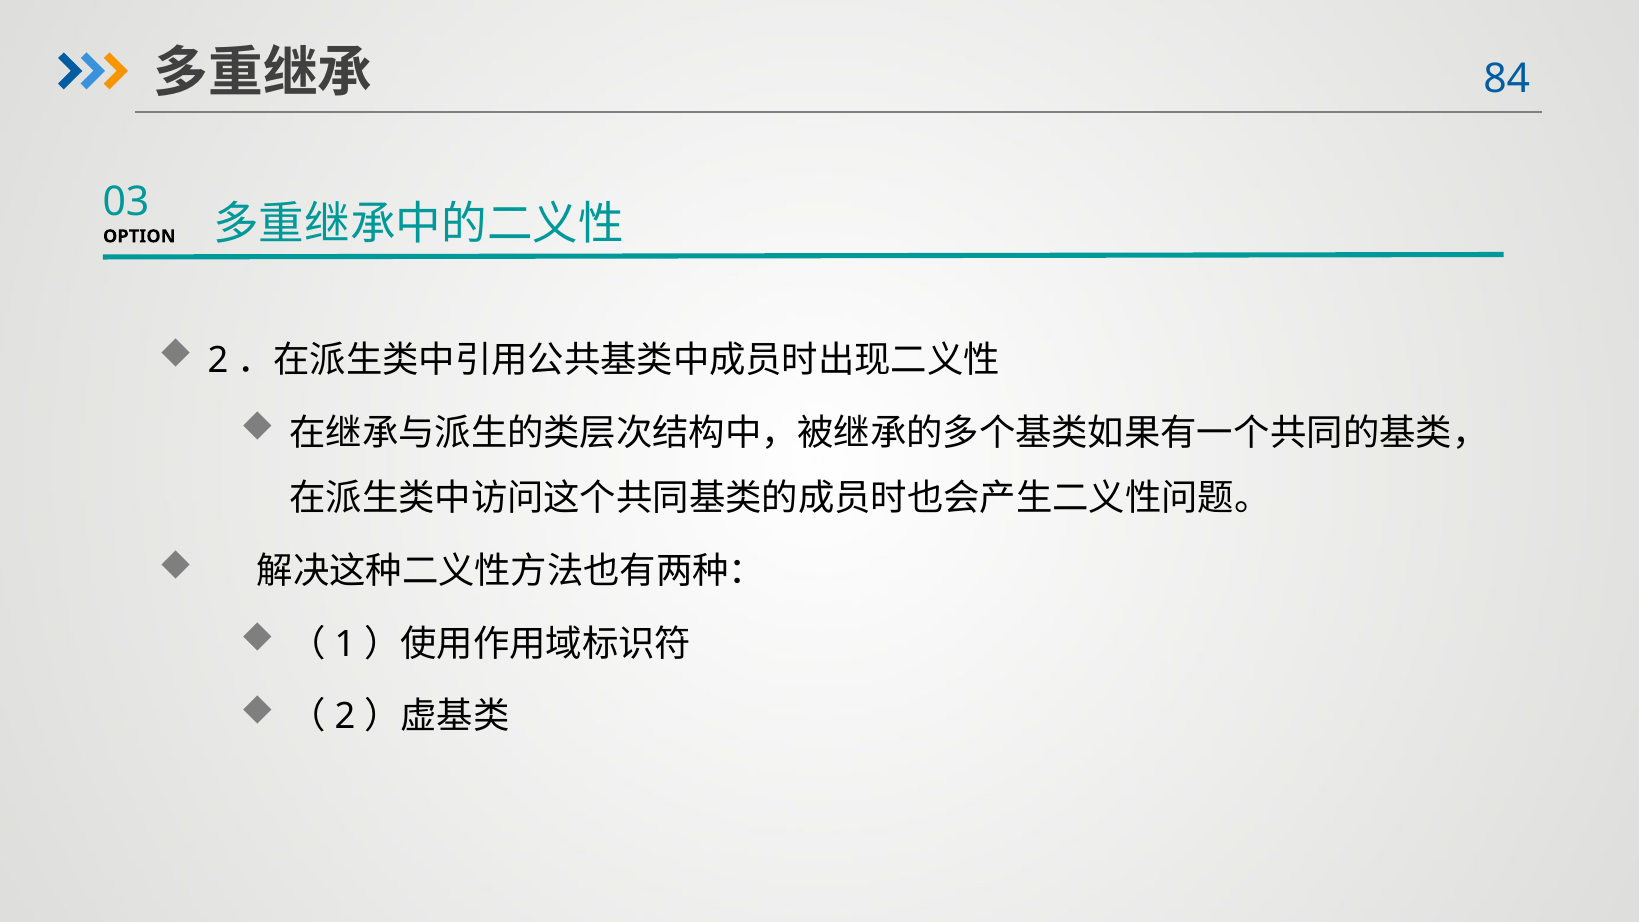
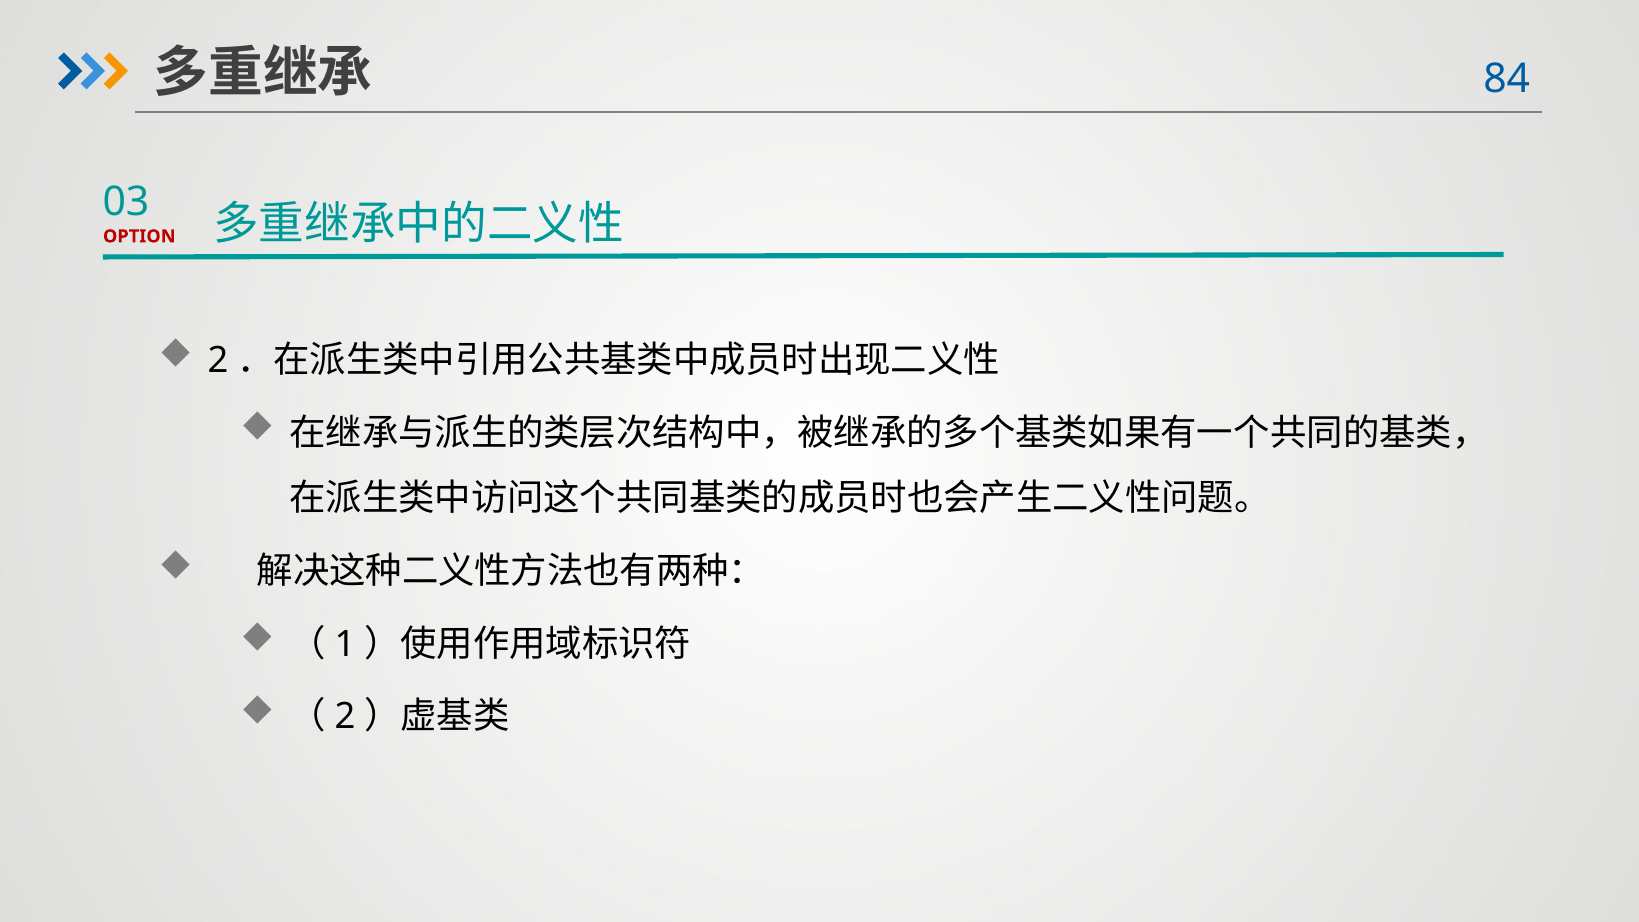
OPTION colour: black -> red
